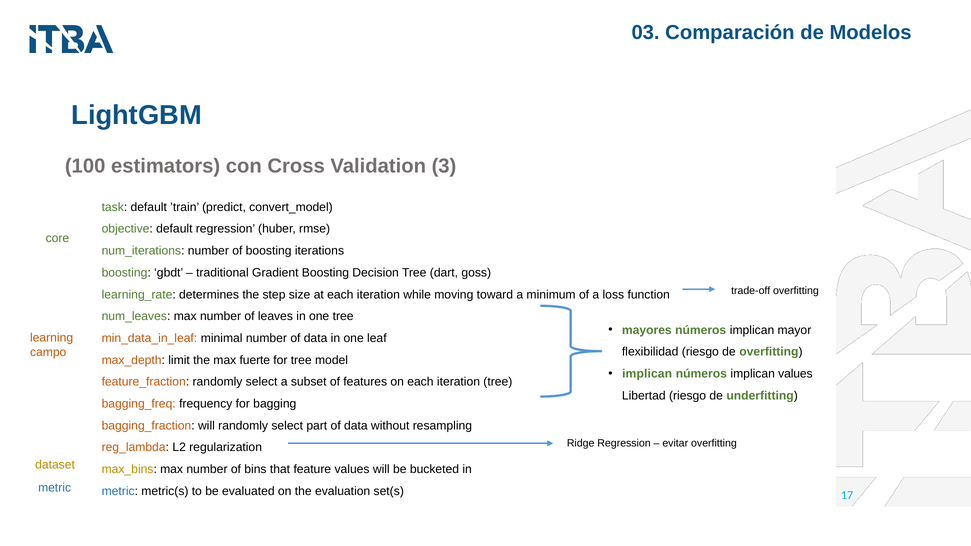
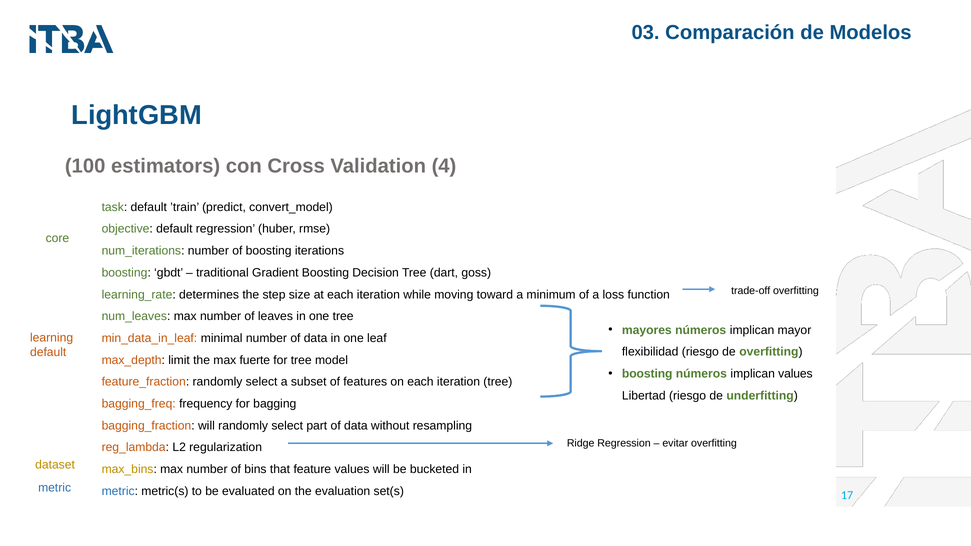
3: 3 -> 4
campo at (48, 352): campo -> default
implican at (647, 374): implican -> boosting
